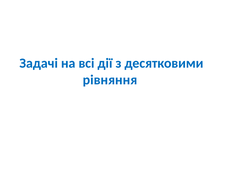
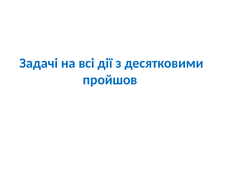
рівняння: рівняння -> пройшов
